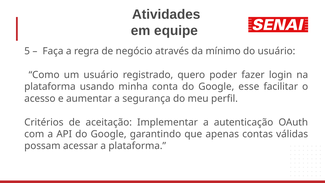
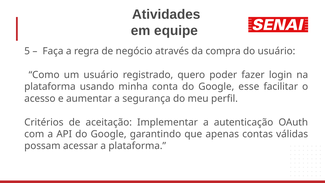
mínimo: mínimo -> compra
